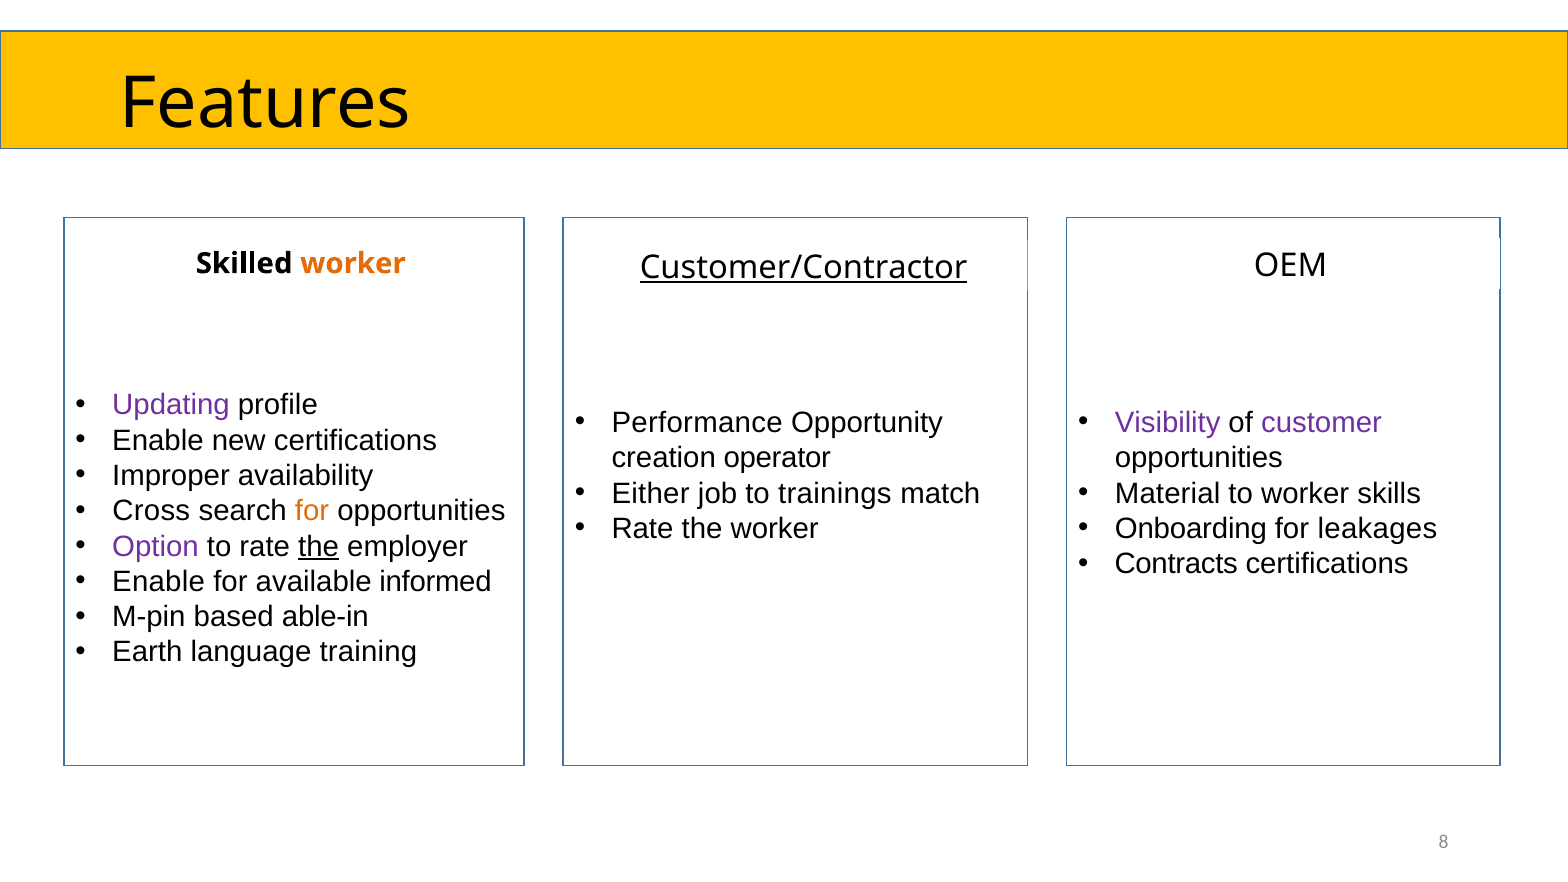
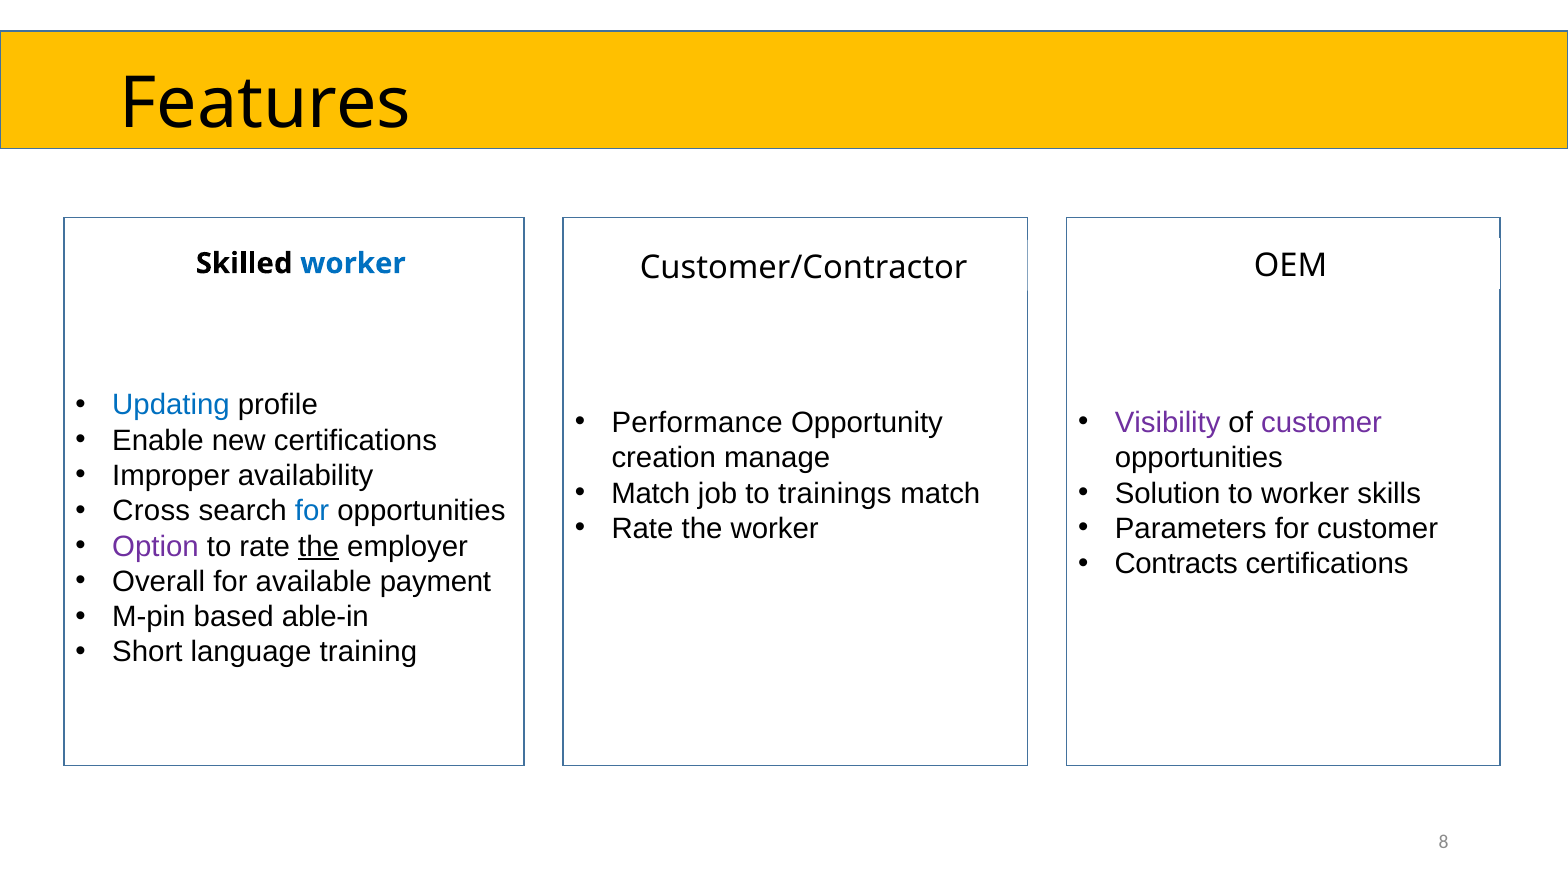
Customer/Contractor underline: present -> none
worker at (353, 264) colour: orange -> blue
Updating colour: purple -> blue
operator: operator -> manage
Either at (651, 493): Either -> Match
Material: Material -> Solution
for at (312, 511) colour: orange -> blue
Onboarding: Onboarding -> Parameters
for leakages: leakages -> customer
Enable at (159, 582): Enable -> Overall
informed: informed -> payment
Earth: Earth -> Short
